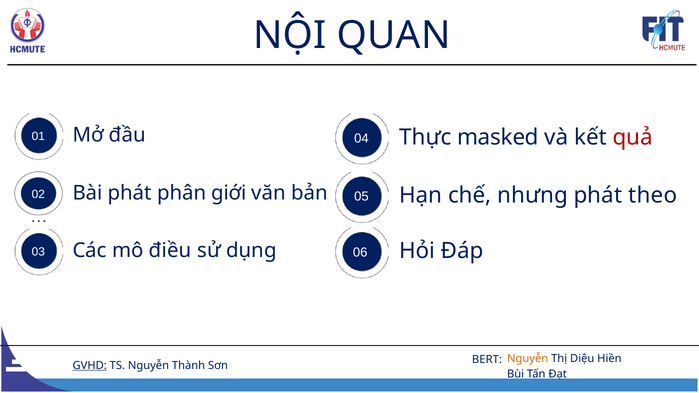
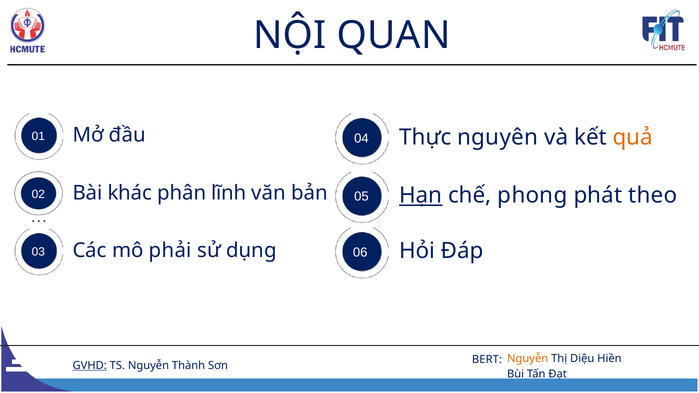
masked: masked -> nguyên
quả colour: red -> orange
Bài phát: phát -> khác
giới: giới -> lĩnh
Hạn underline: none -> present
nhưng: nhưng -> phong
điều: điều -> phải
